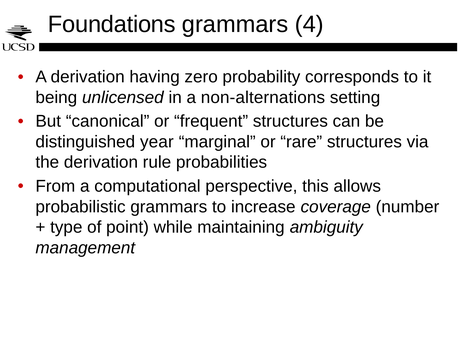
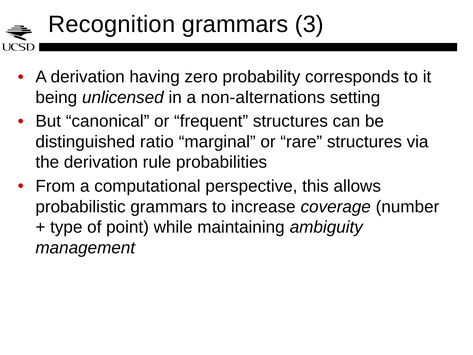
Foundations: Foundations -> Recognition
4: 4 -> 3
year: year -> ratio
